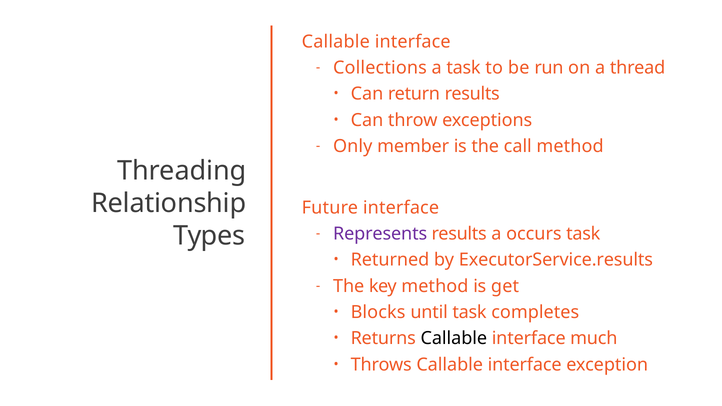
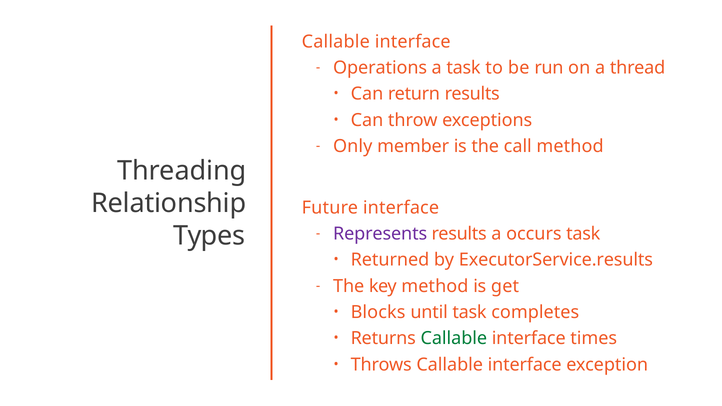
Collections: Collections -> Operations
Callable at (454, 339) colour: black -> green
much: much -> times
